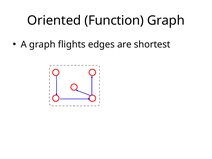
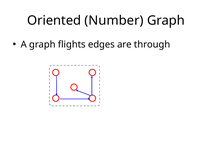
Function: Function -> Number
shortest: shortest -> through
